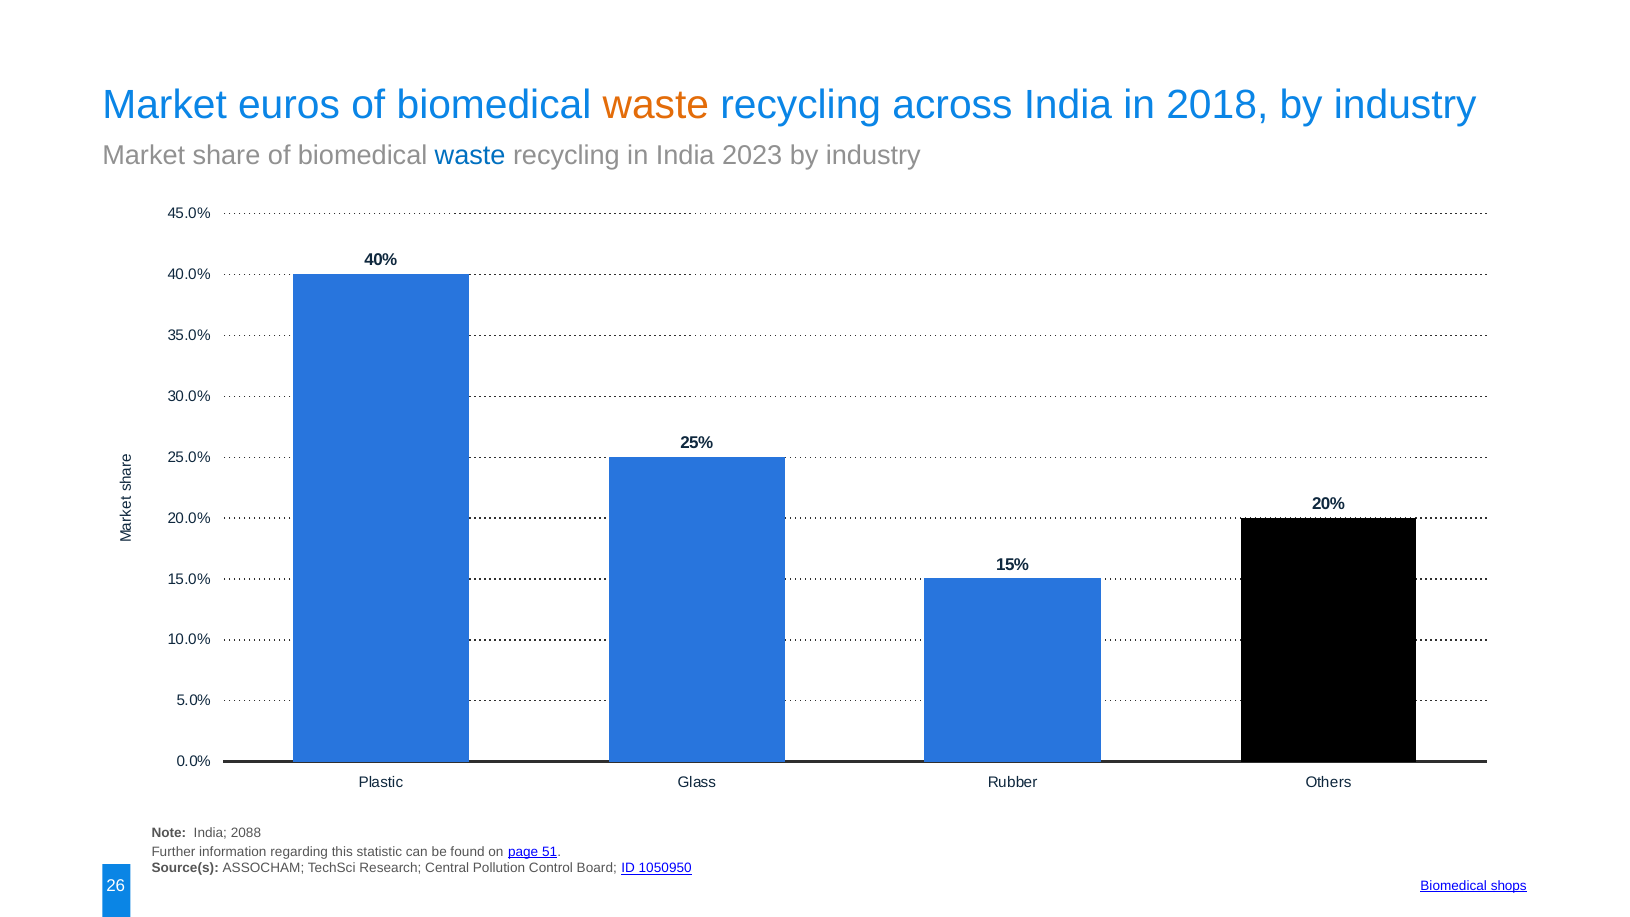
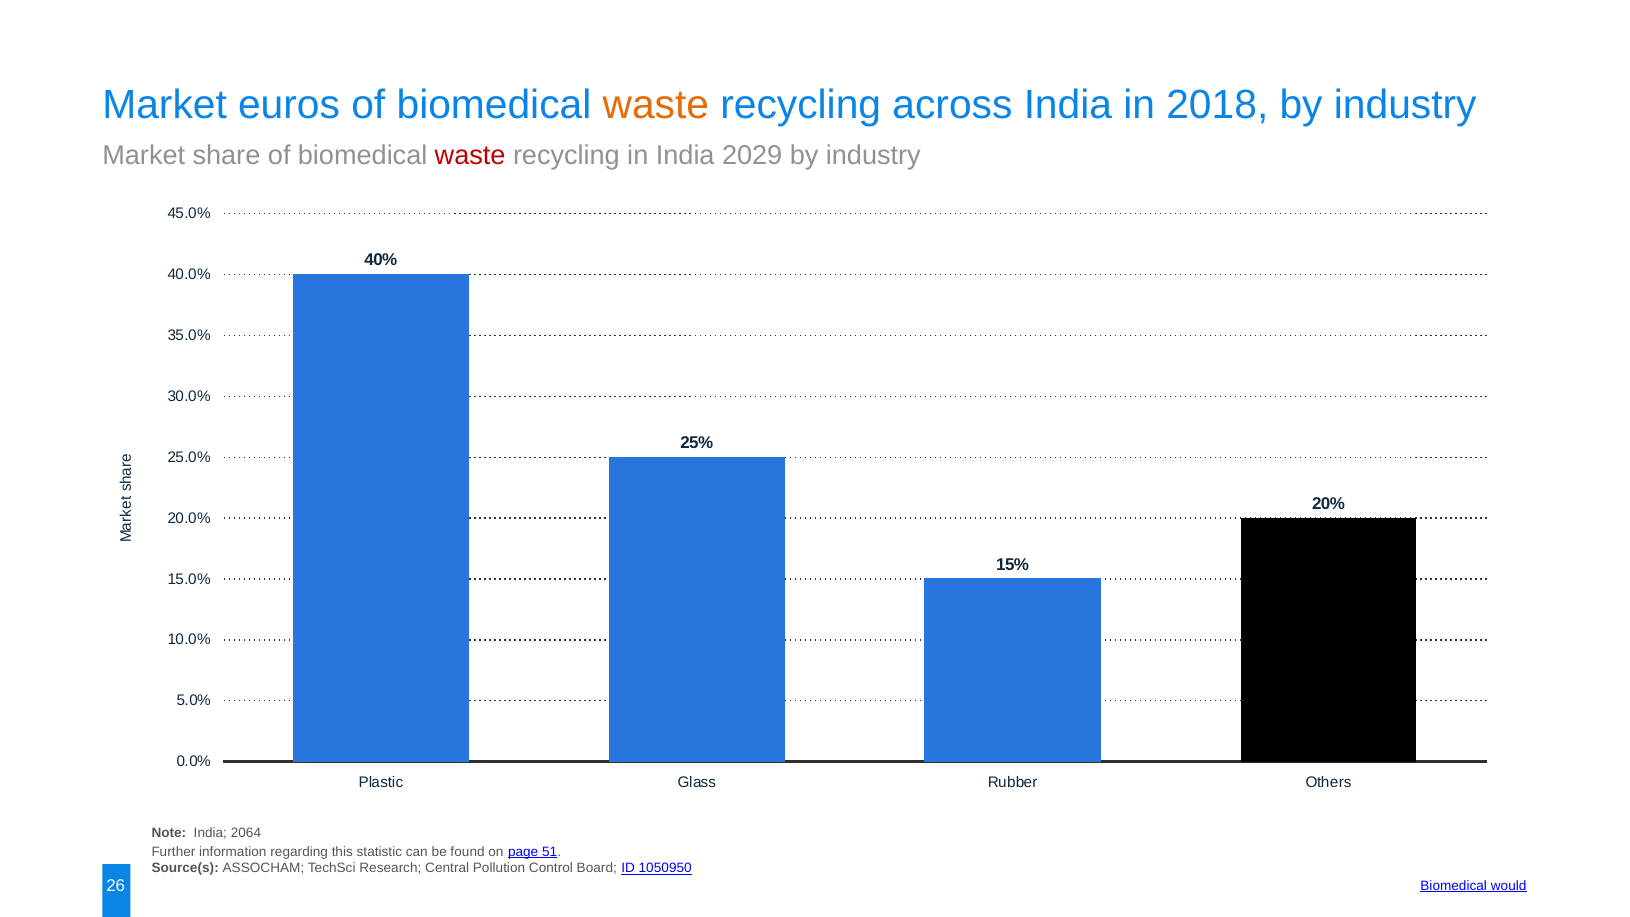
waste at (470, 155) colour: blue -> red
2023: 2023 -> 2029
2088: 2088 -> 2064
shops: shops -> would
